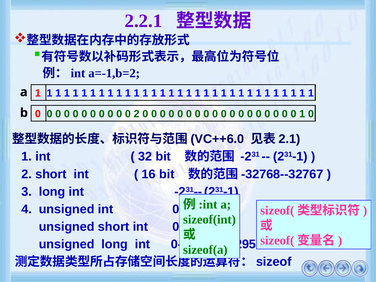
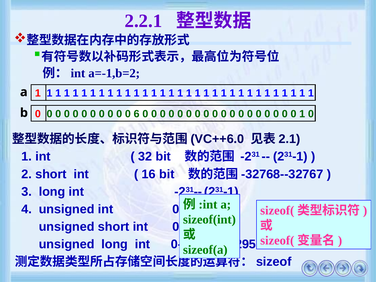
0 2: 2 -> 6
